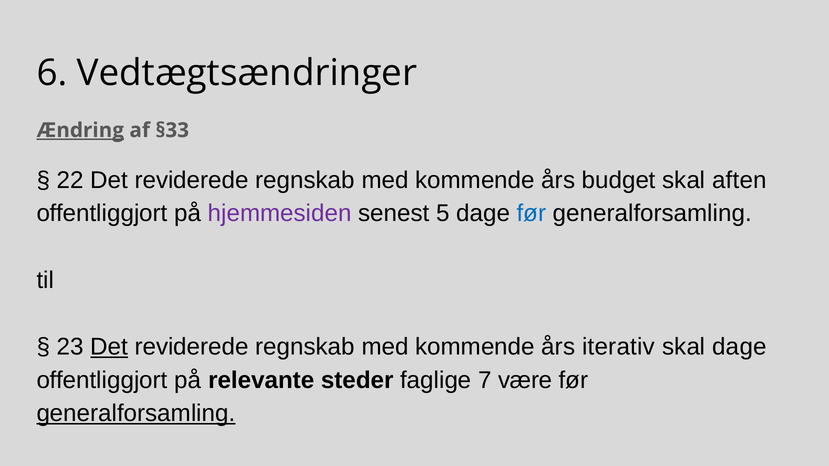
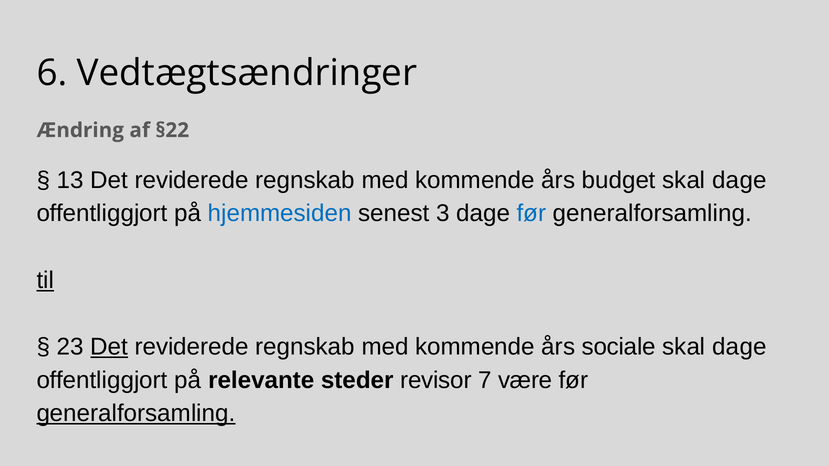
Ændring underline: present -> none
§33: §33 -> §22
22: 22 -> 13
budget skal aften: aften -> dage
hjemmesiden colour: purple -> blue
5: 5 -> 3
til underline: none -> present
iterativ: iterativ -> sociale
faglige: faglige -> revisor
